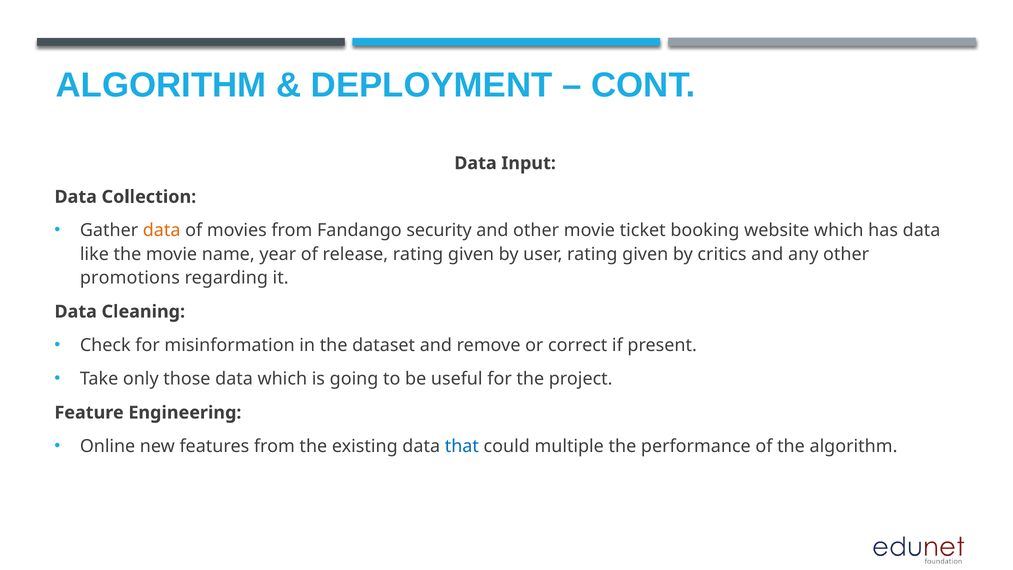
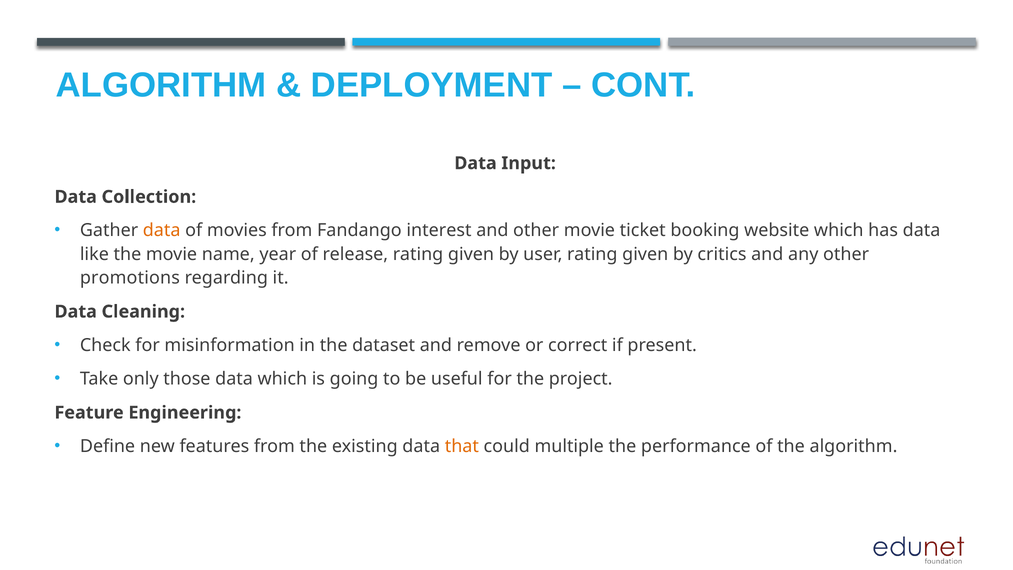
security: security -> interest
Online: Online -> Define
that colour: blue -> orange
